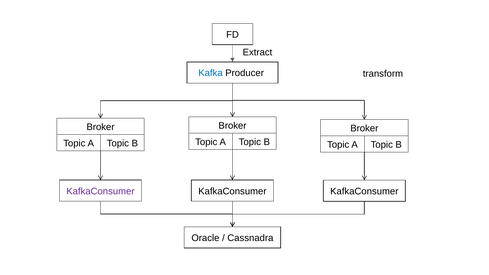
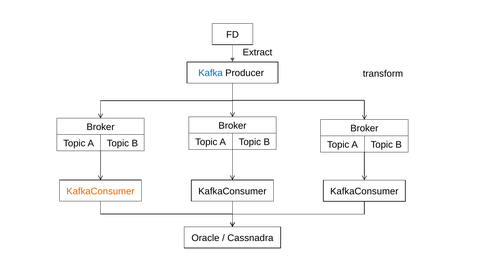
KafkaConsumer at (100, 191) colour: purple -> orange
